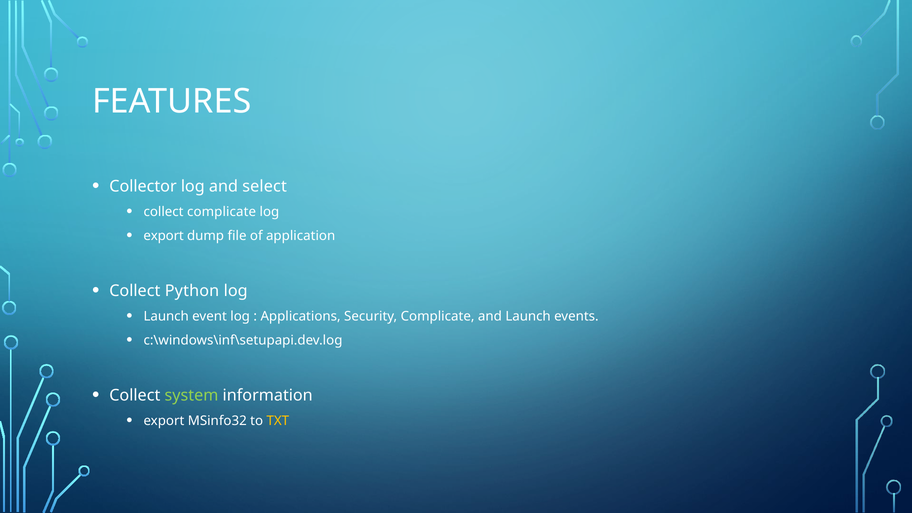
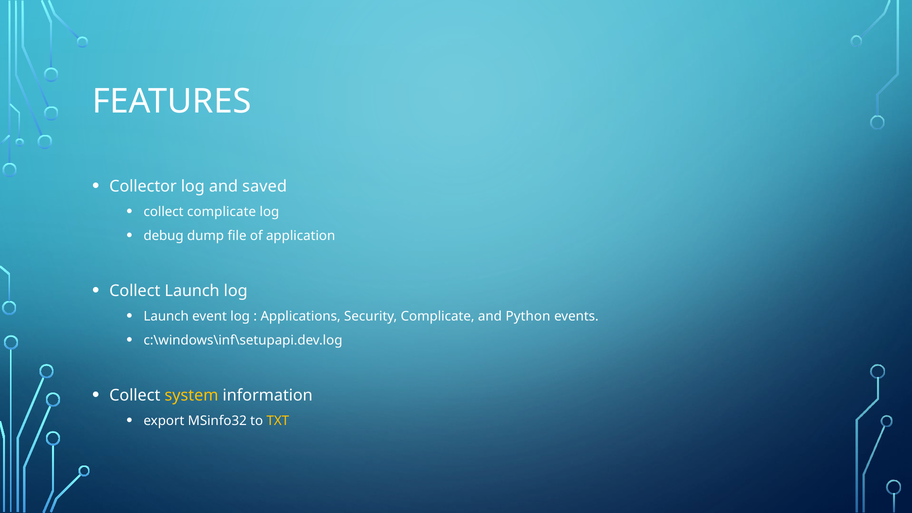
select: select -> saved
export at (164, 236): export -> debug
Collect Python: Python -> Launch
and Launch: Launch -> Python
system colour: light green -> yellow
